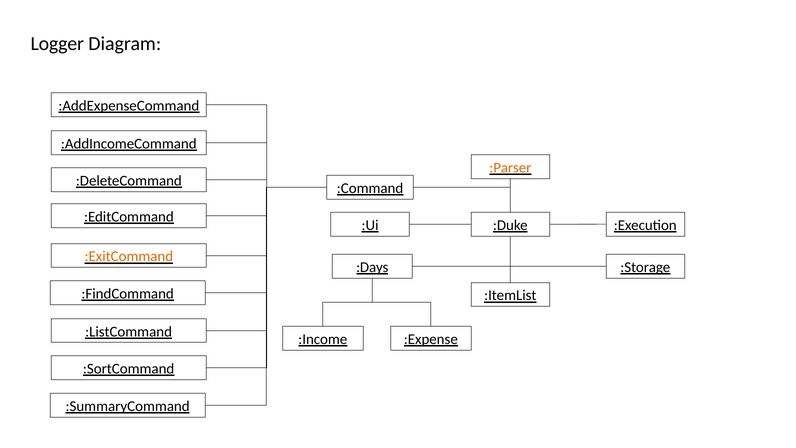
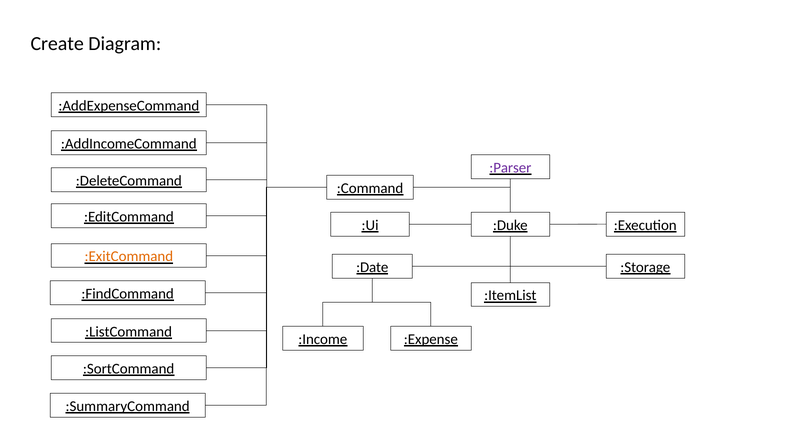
Logger: Logger -> Create
:Parser colour: orange -> purple
:Days: :Days -> :Date
